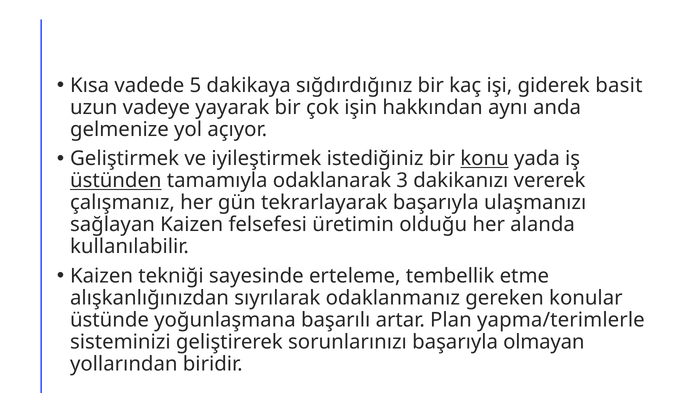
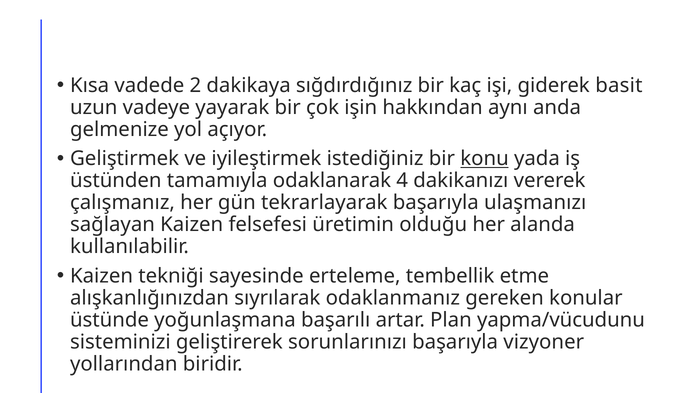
5: 5 -> 2
üstünden underline: present -> none
3: 3 -> 4
yapma/terimlerle: yapma/terimlerle -> yapma/vücudunu
olmayan: olmayan -> vizyoner
